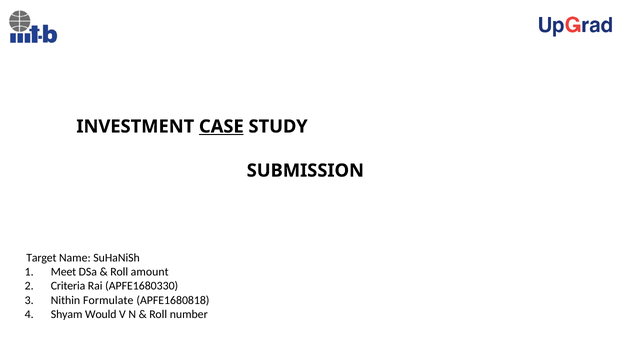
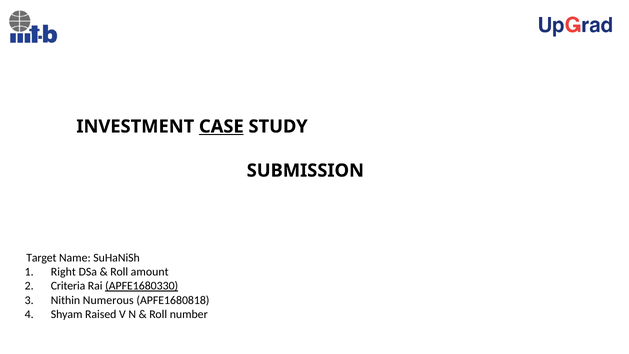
Meet: Meet -> Right
APFE1680330 underline: none -> present
Formulate: Formulate -> Numerous
Would: Would -> Raised
